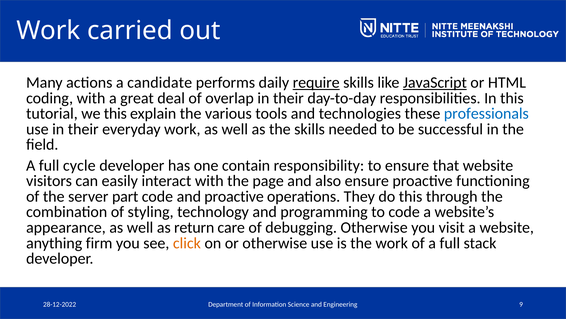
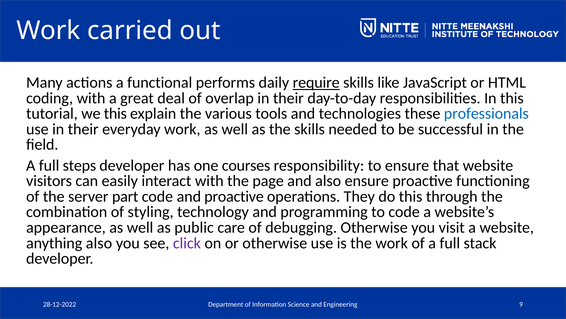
candidate: candidate -> functional
JavaScript underline: present -> none
cycle: cycle -> steps
contain: contain -> courses
return: return -> public
anything firm: firm -> also
click at (187, 243) colour: orange -> purple
